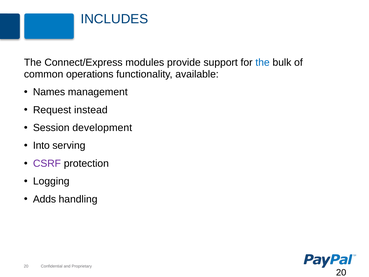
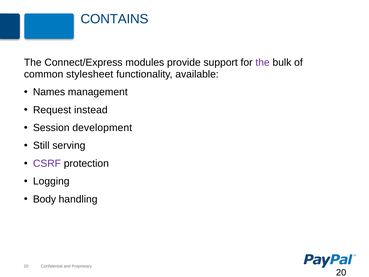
INCLUDES: INCLUDES -> CONTAINS
the at (263, 62) colour: blue -> purple
operations: operations -> stylesheet
Into: Into -> Still
Adds: Adds -> Body
